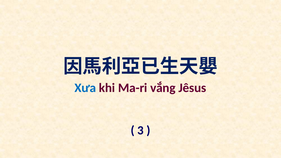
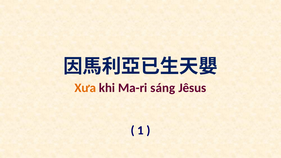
Xưa colour: blue -> orange
vắng: vắng -> sáng
3: 3 -> 1
